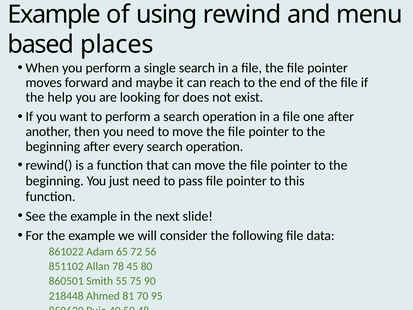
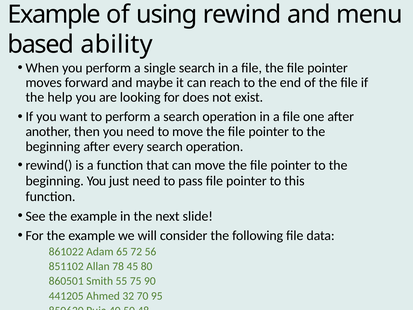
places: places -> ability
218448: 218448 -> 441205
81: 81 -> 32
